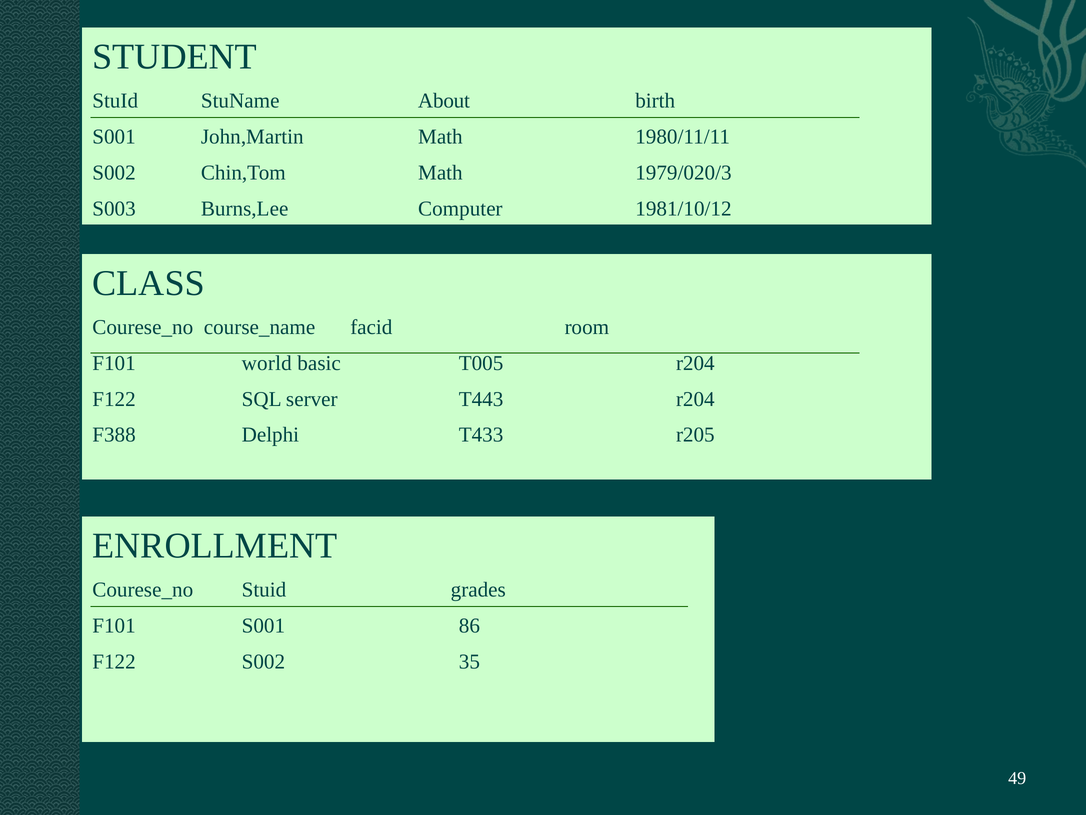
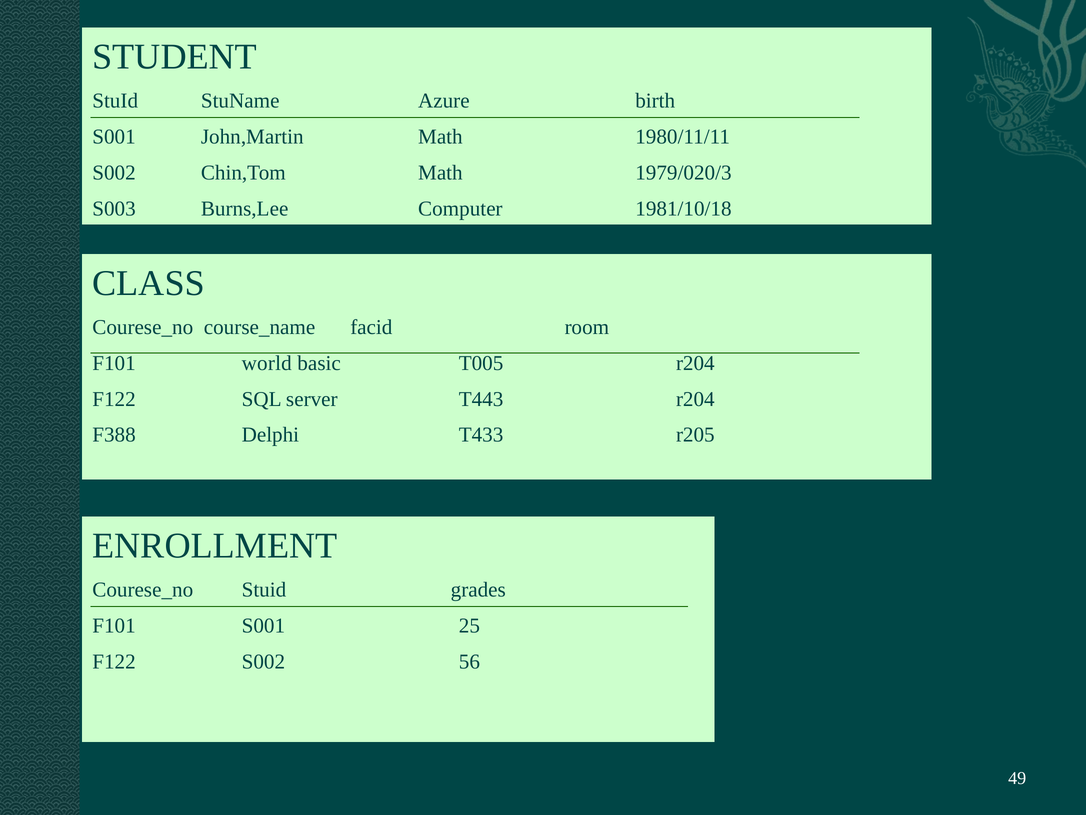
About: About -> Azure
1981/10/12: 1981/10/12 -> 1981/10/18
86: 86 -> 25
35: 35 -> 56
